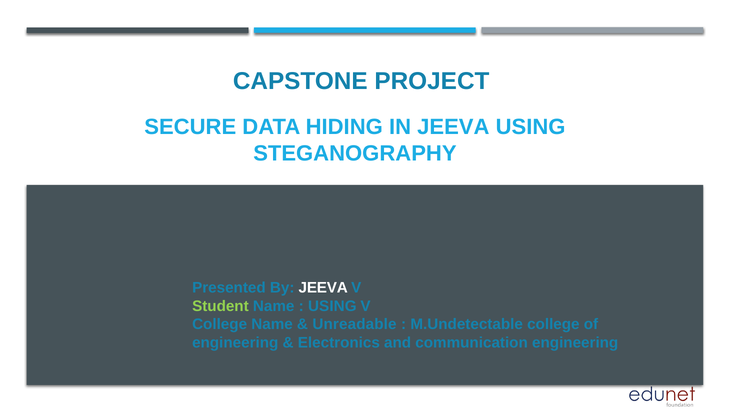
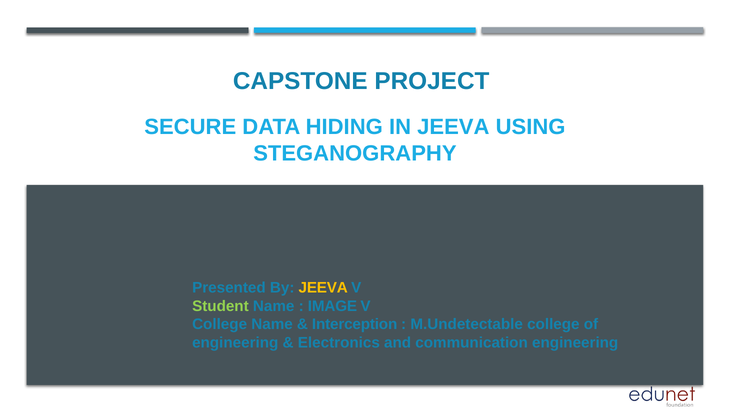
JEEVA at (323, 288) colour: white -> yellow
USING at (332, 306): USING -> IMAGE
Unreadable: Unreadable -> Interception
